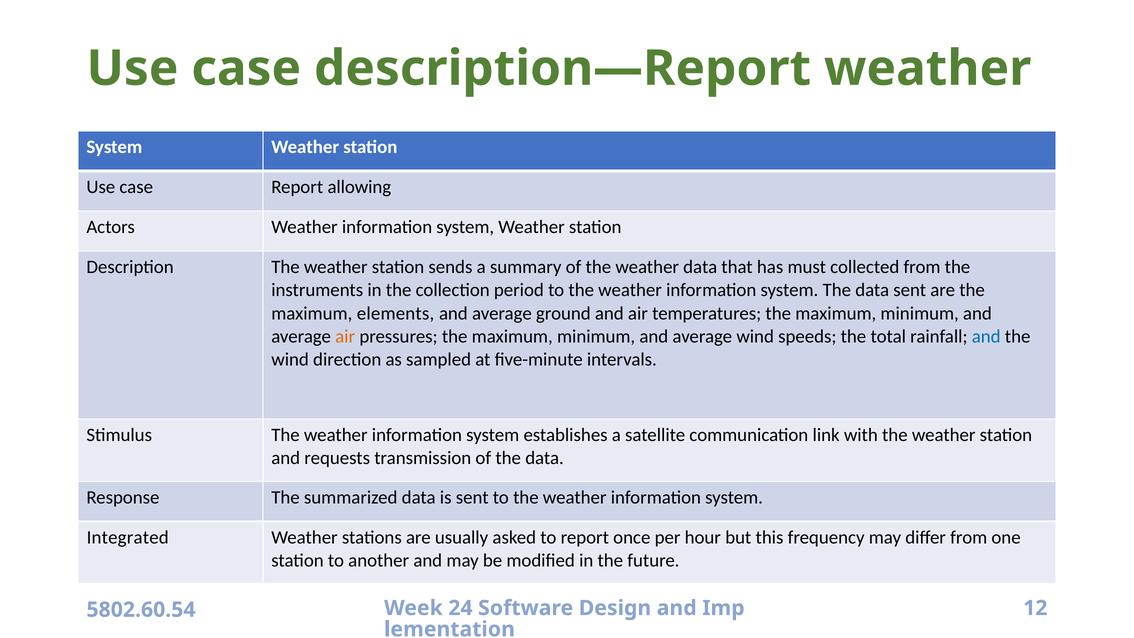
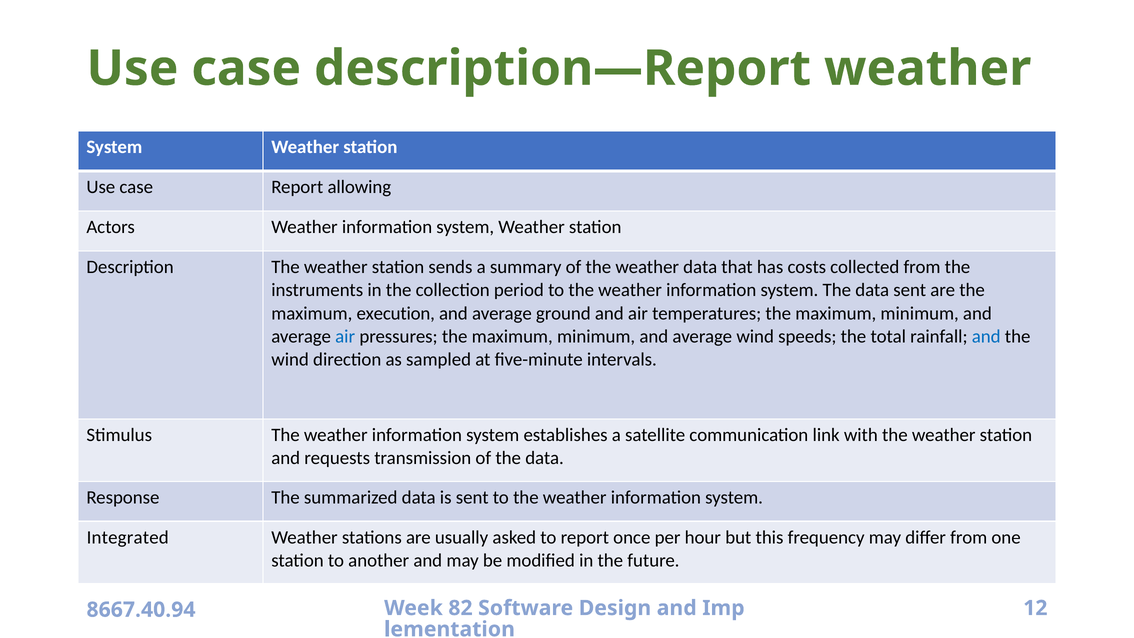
must: must -> costs
elements: elements -> execution
air at (345, 336) colour: orange -> blue
24: 24 -> 82
5802.60.54: 5802.60.54 -> 8667.40.94
